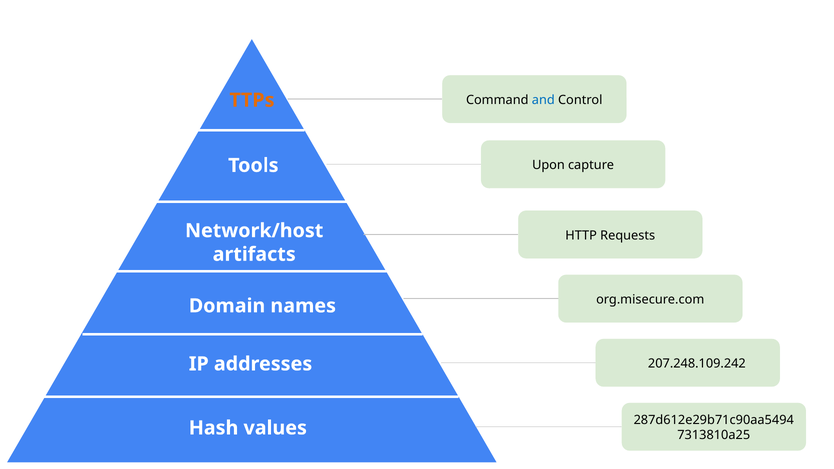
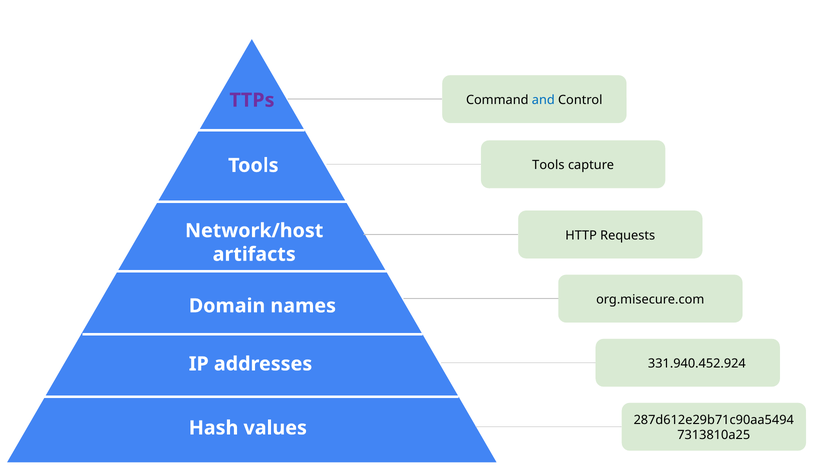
TTPs colour: orange -> purple
Upon at (548, 165): Upon -> Tools
207.248.109.242: 207.248.109.242 -> 331.940.452.924
